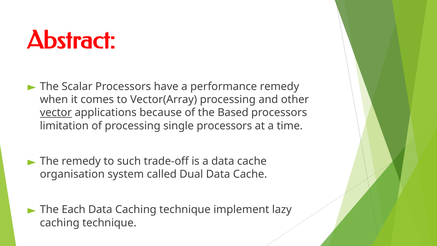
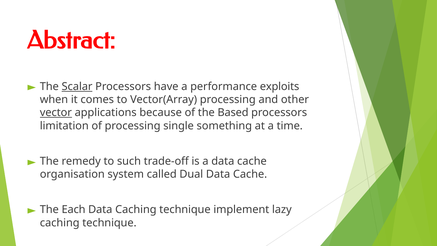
Scalar underline: none -> present
performance remedy: remedy -> exploits
single processors: processors -> something
